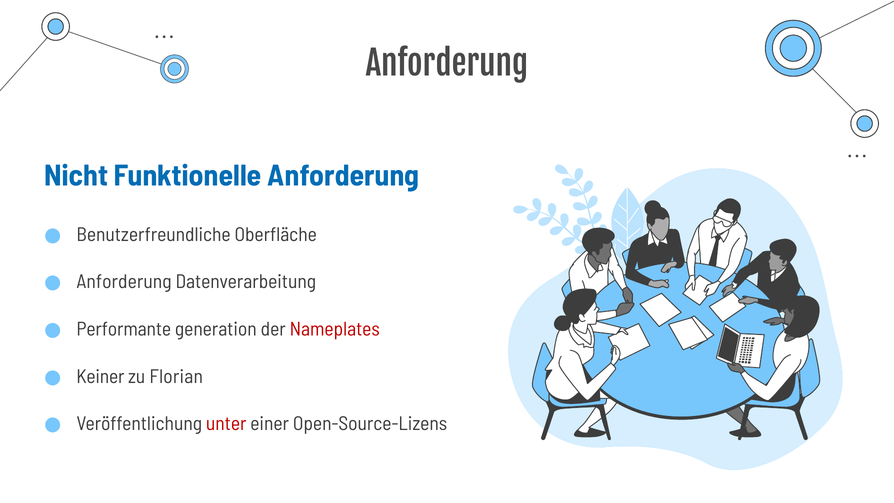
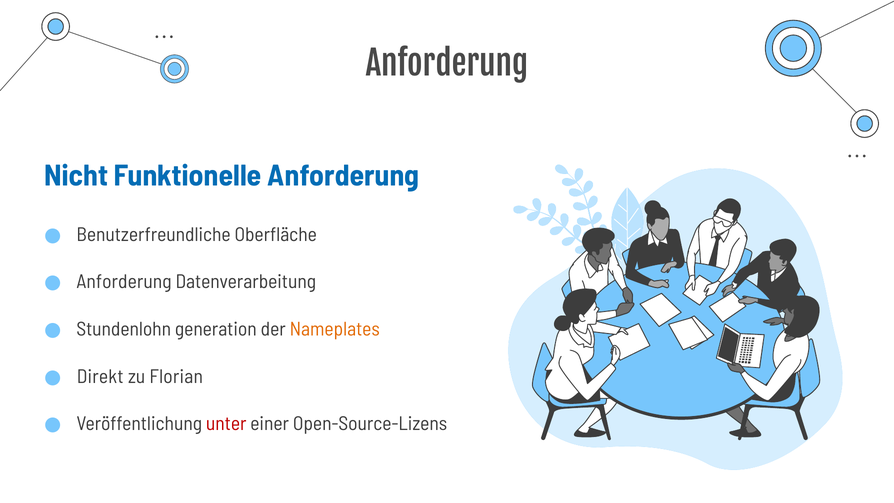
Performante: Performante -> Stundenlohn
Nameplates colour: red -> orange
Keiner: Keiner -> Direkt
